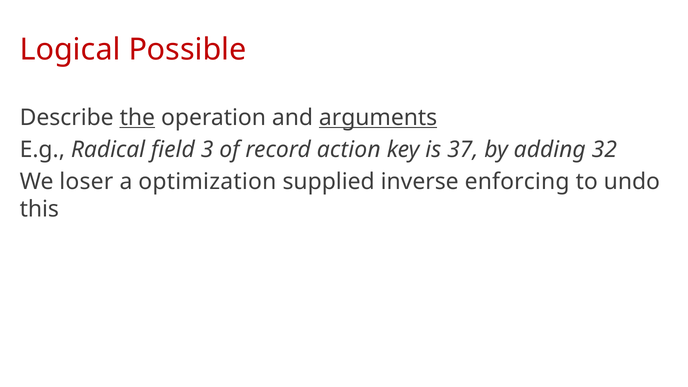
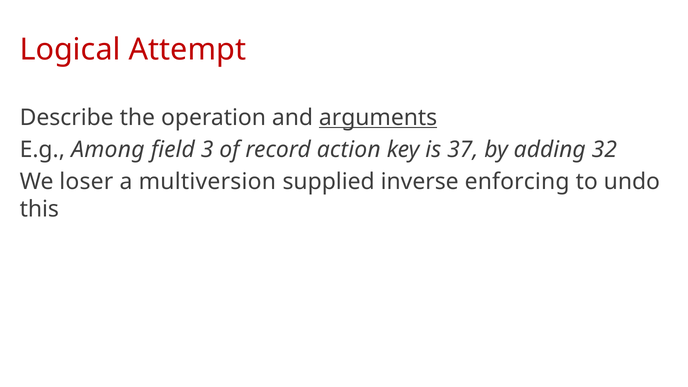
Possible: Possible -> Attempt
the underline: present -> none
Radical: Radical -> Among
optimization: optimization -> multiversion
